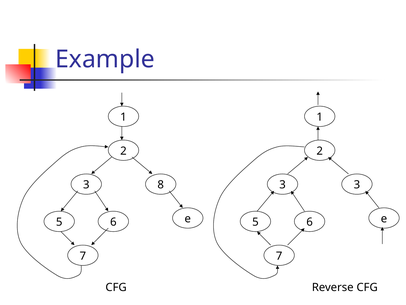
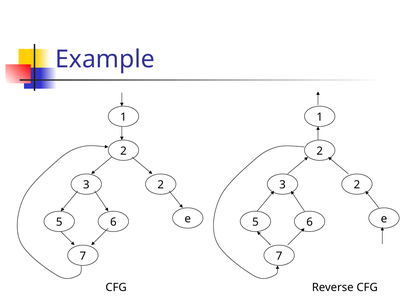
8 at (161, 185): 8 -> 2
3 at (357, 185): 3 -> 2
